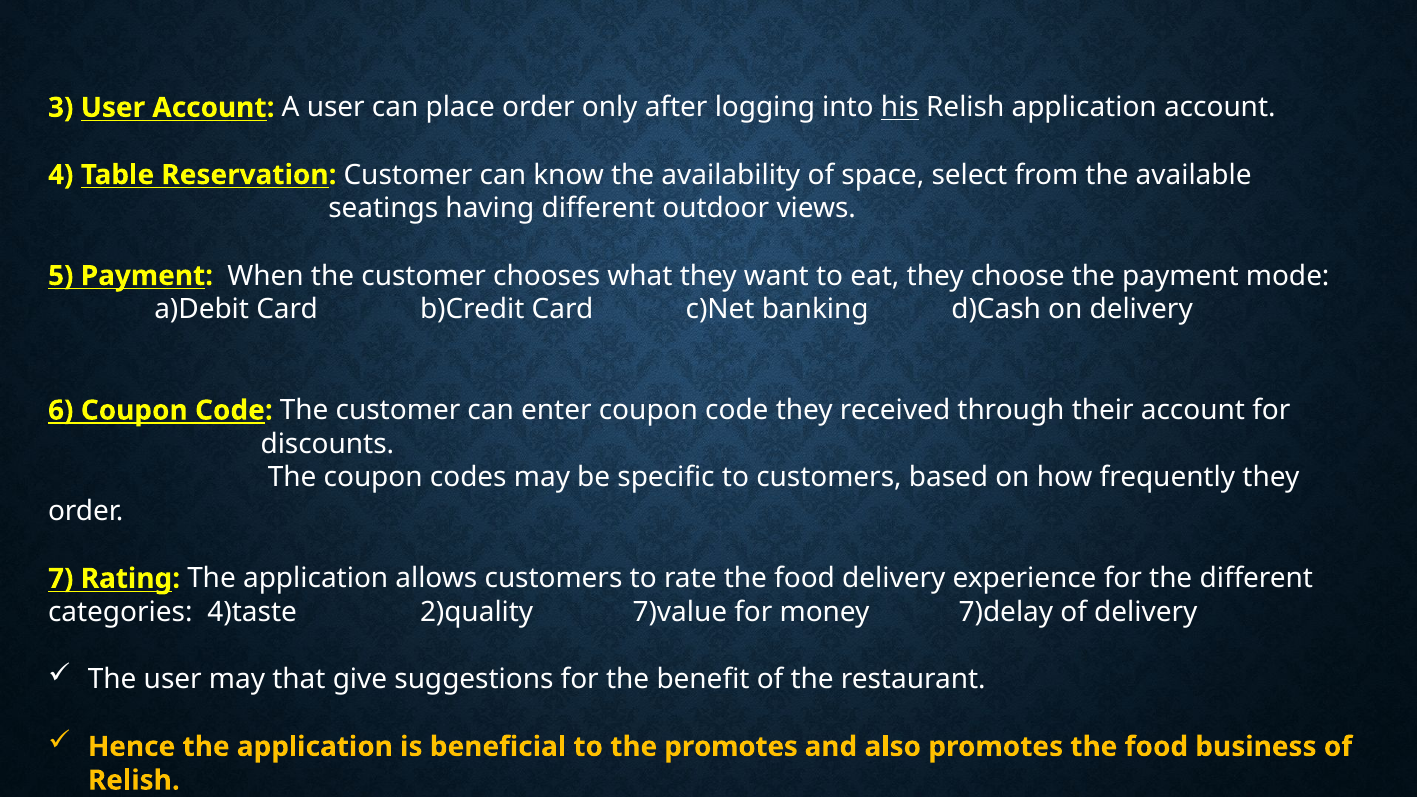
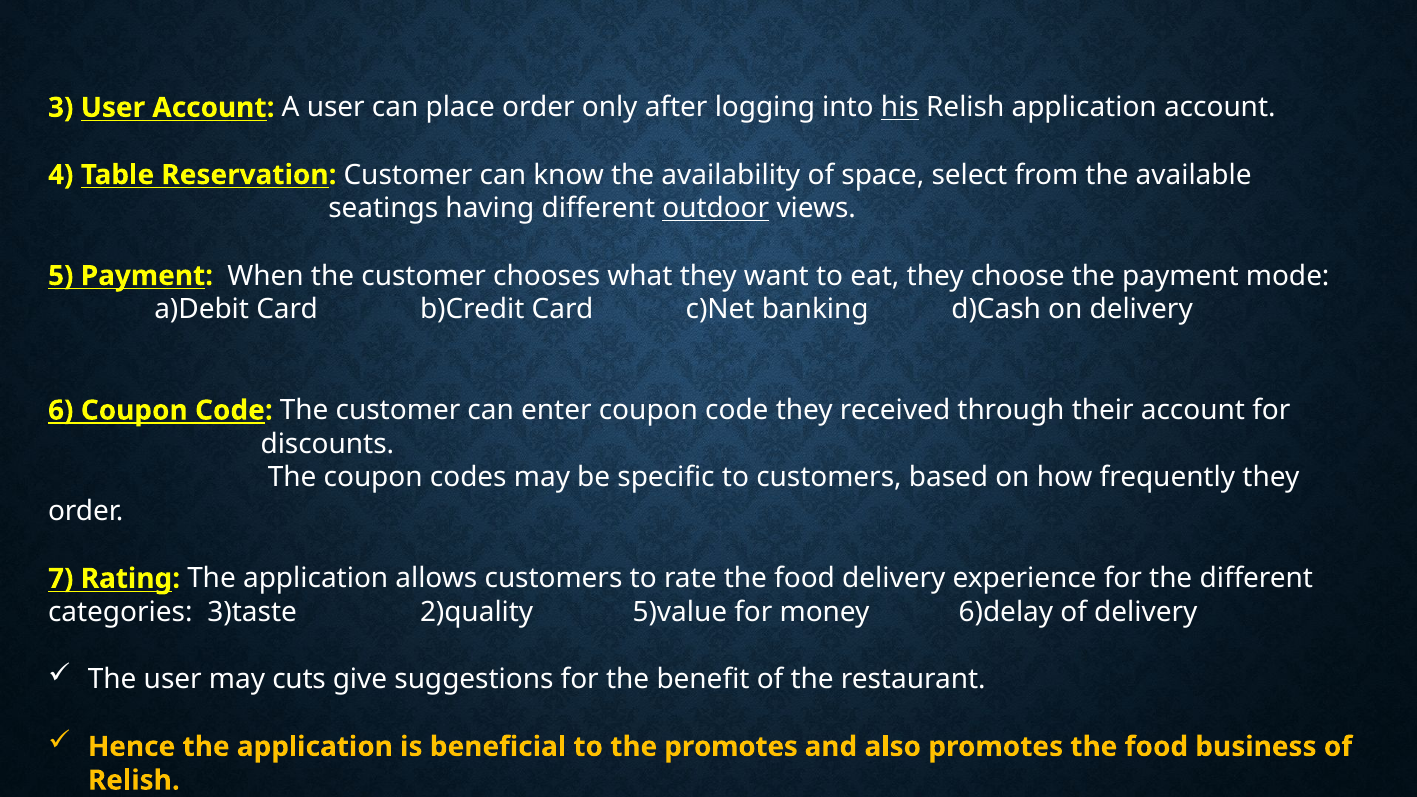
outdoor underline: none -> present
4)taste: 4)taste -> 3)taste
7)value: 7)value -> 5)value
7)delay: 7)delay -> 6)delay
that: that -> cuts
